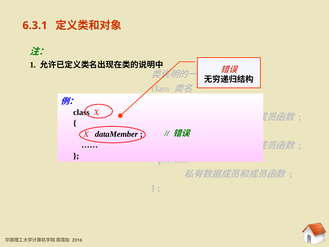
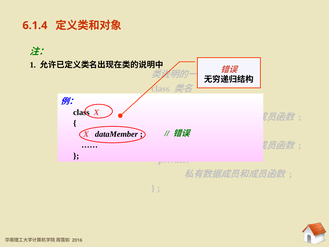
6.3.1: 6.3.1 -> 6.1.4
